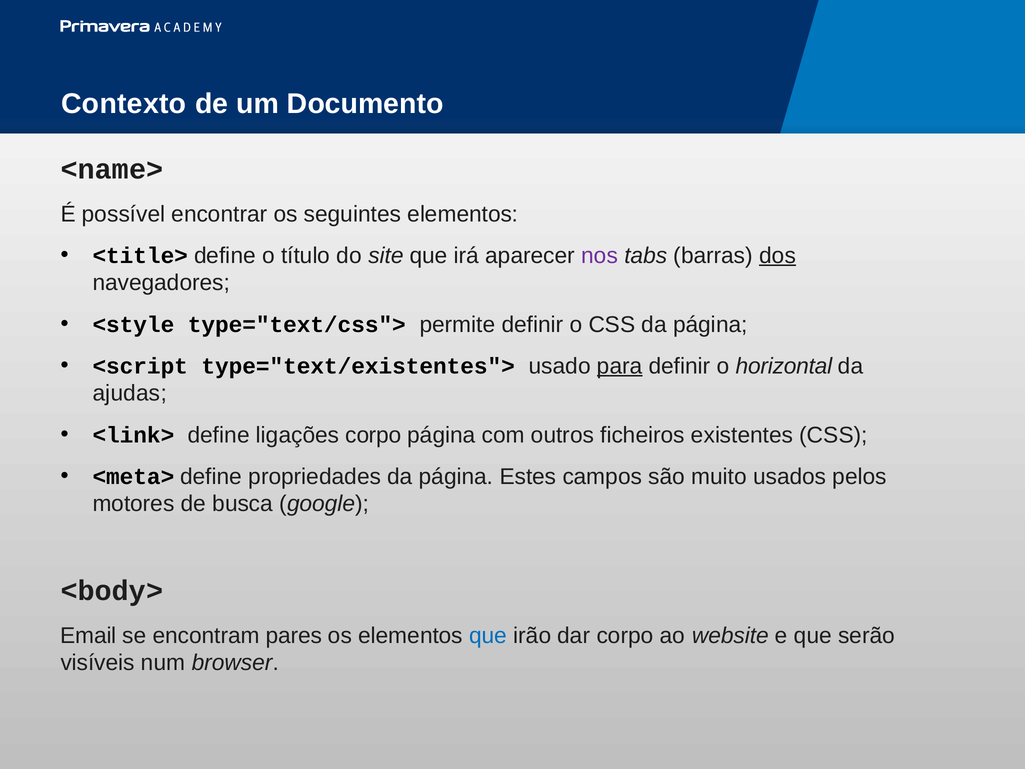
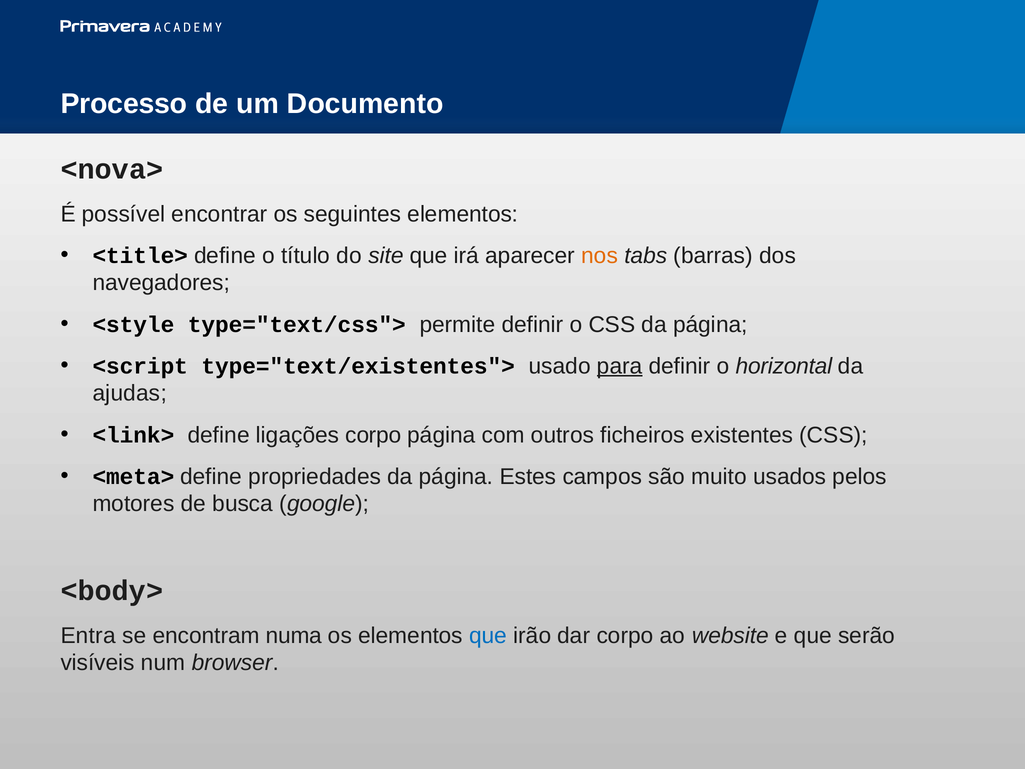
Contexto: Contexto -> Processo
<name>: <name> -> <nova>
nos colour: purple -> orange
dos underline: present -> none
Email: Email -> Entra
pares: pares -> numa
